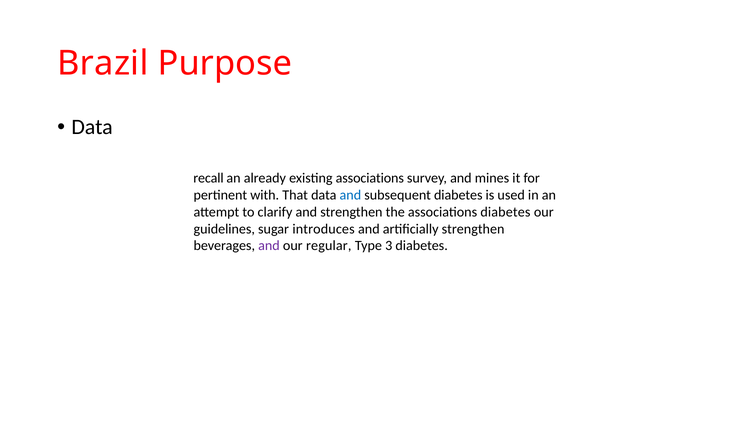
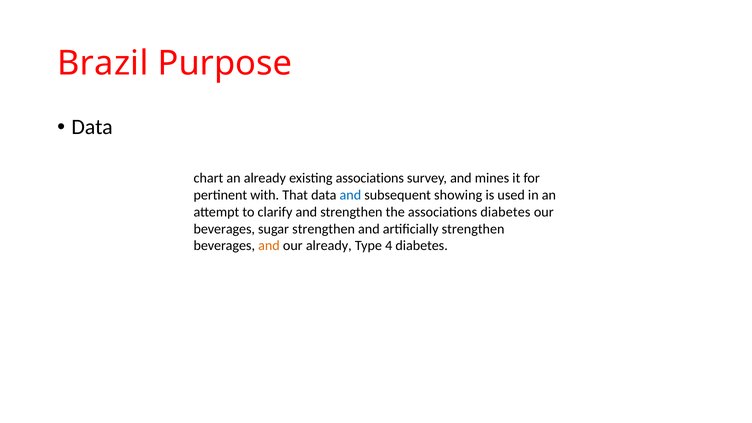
recall: recall -> chart
subsequent diabetes: diabetes -> showing
guidelines at (224, 229): guidelines -> beverages
sugar introduces: introduces -> strengthen
and at (269, 246) colour: purple -> orange
our regular: regular -> already
3: 3 -> 4
